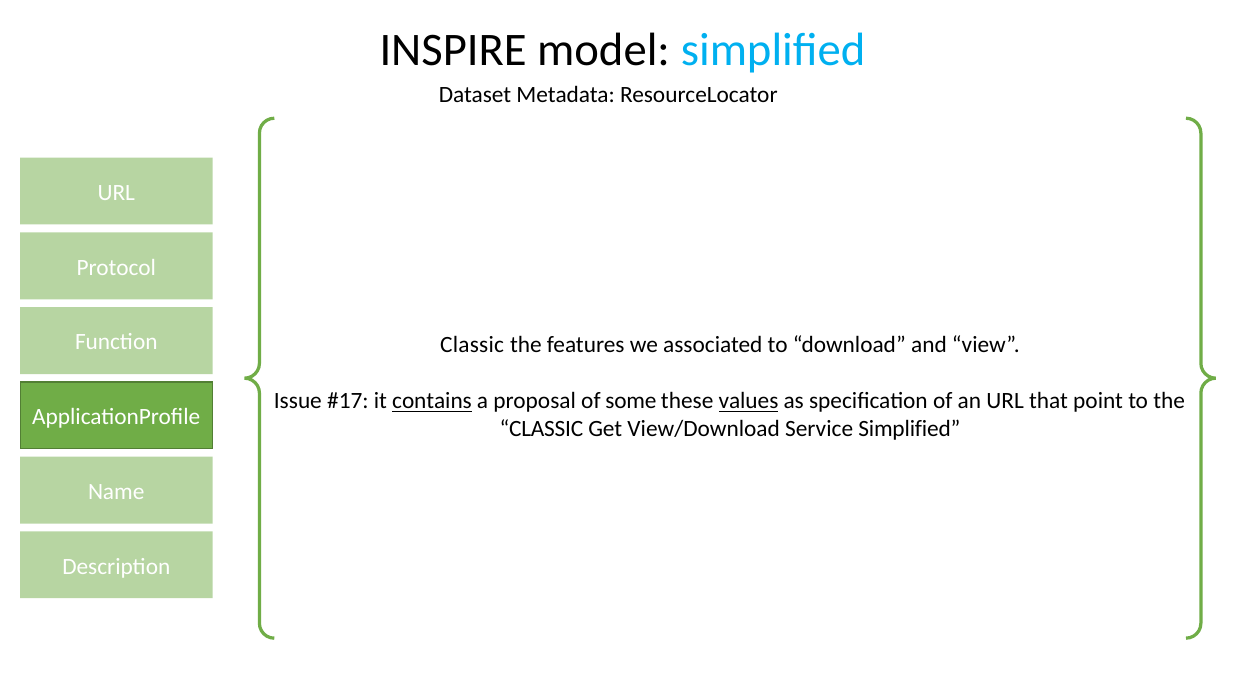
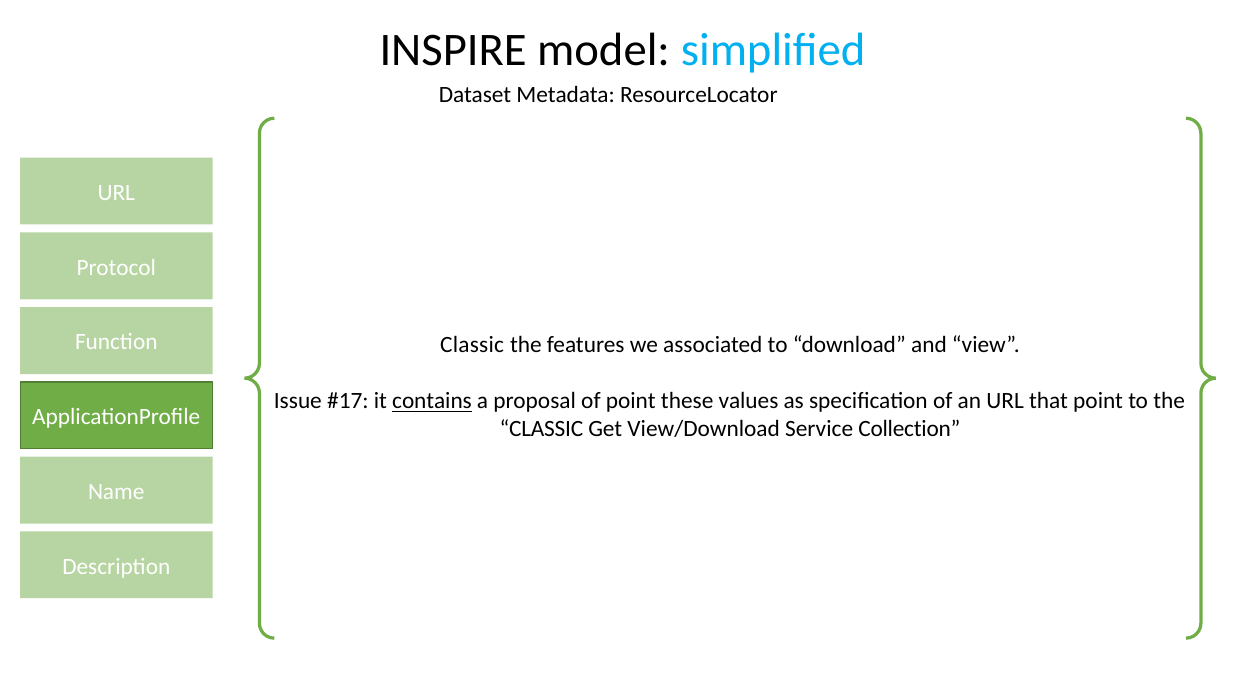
of some: some -> point
values underline: present -> none
Service Simplified: Simplified -> Collection
